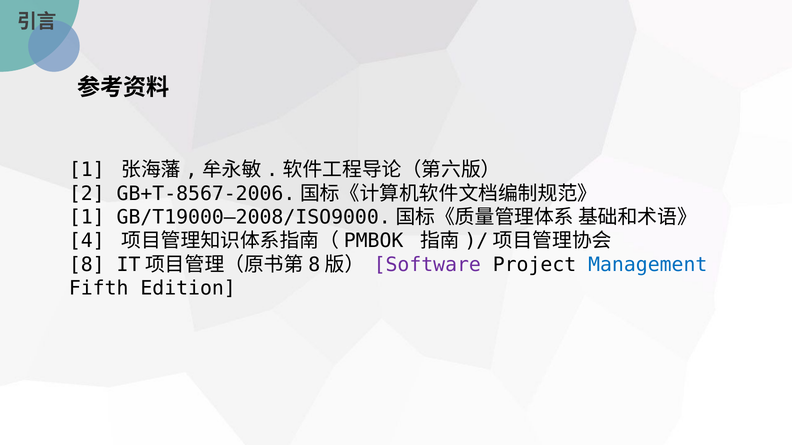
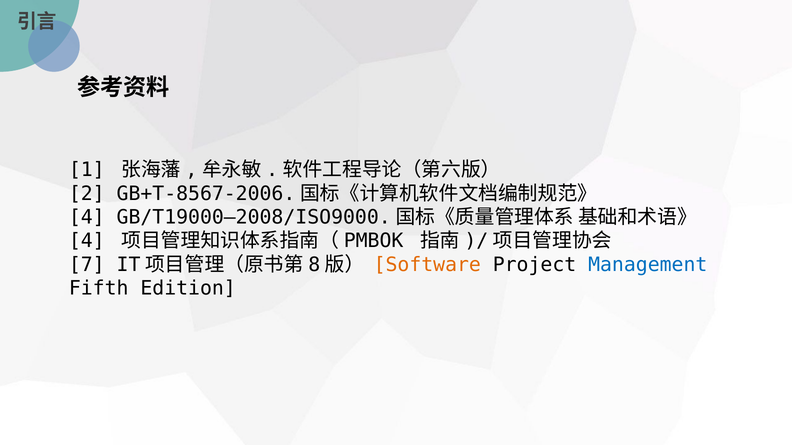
1 at (87, 217): 1 -> 4
8: 8 -> 7
Software colour: purple -> orange
